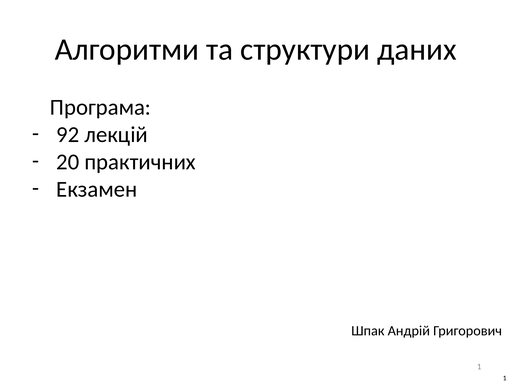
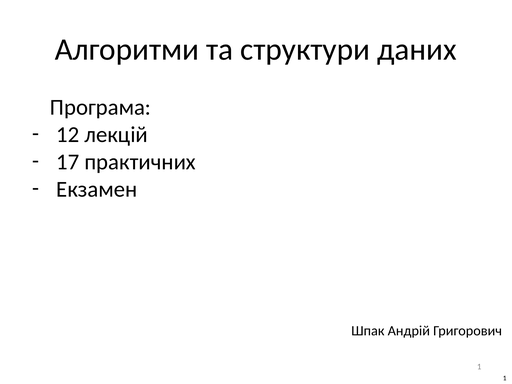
92: 92 -> 12
20: 20 -> 17
